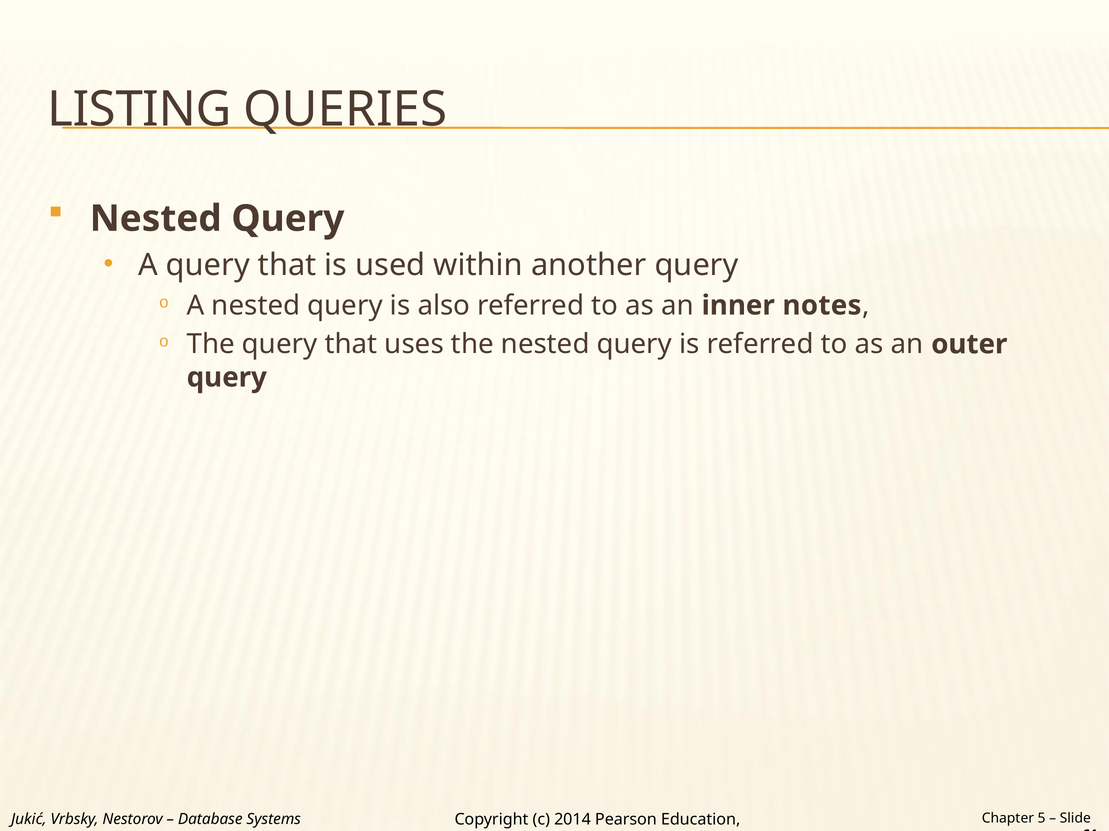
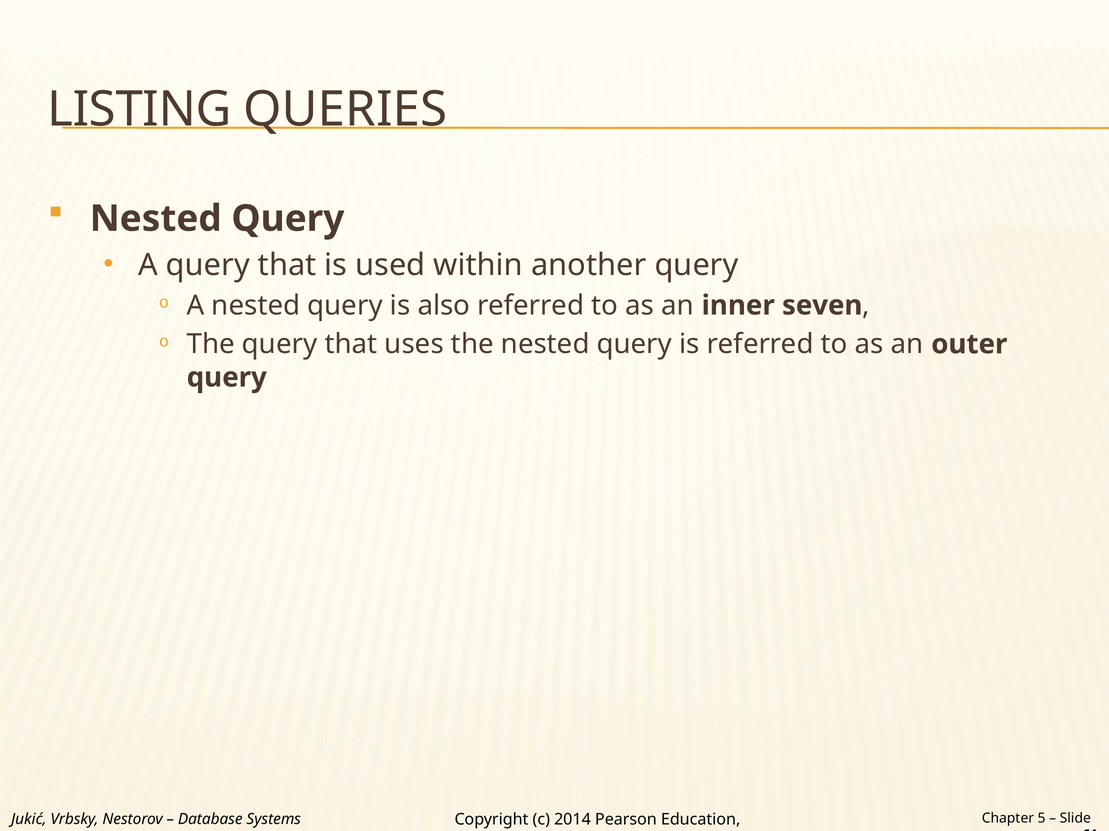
notes: notes -> seven
